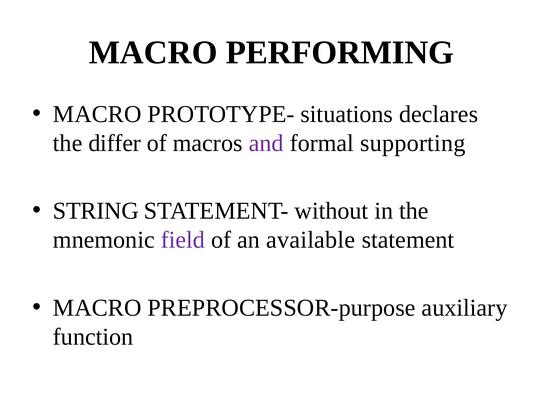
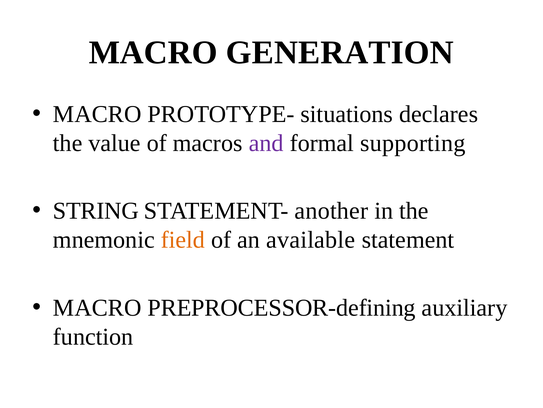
PERFORMING: PERFORMING -> GENERATION
differ: differ -> value
without: without -> another
field colour: purple -> orange
PREPROCESSOR-purpose: PREPROCESSOR-purpose -> PREPROCESSOR-defining
